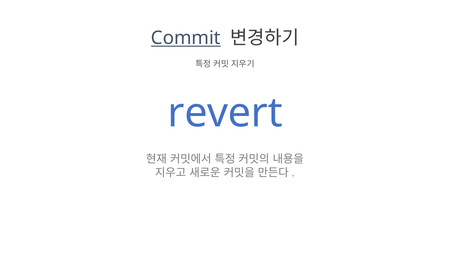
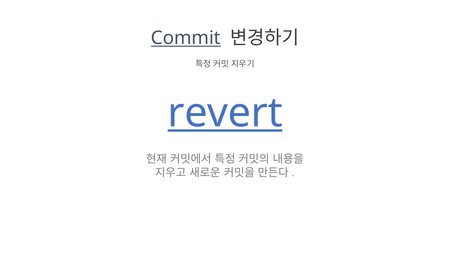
revert underline: none -> present
